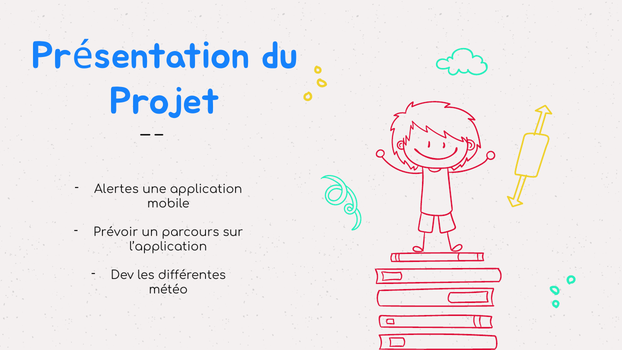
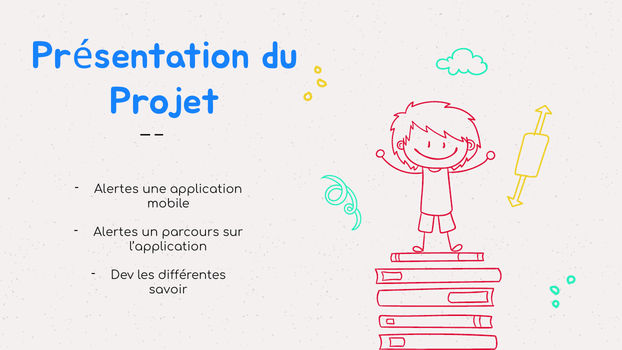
Prévoir at (116, 232): Prévoir -> Alertes
météo: météo -> savoir
